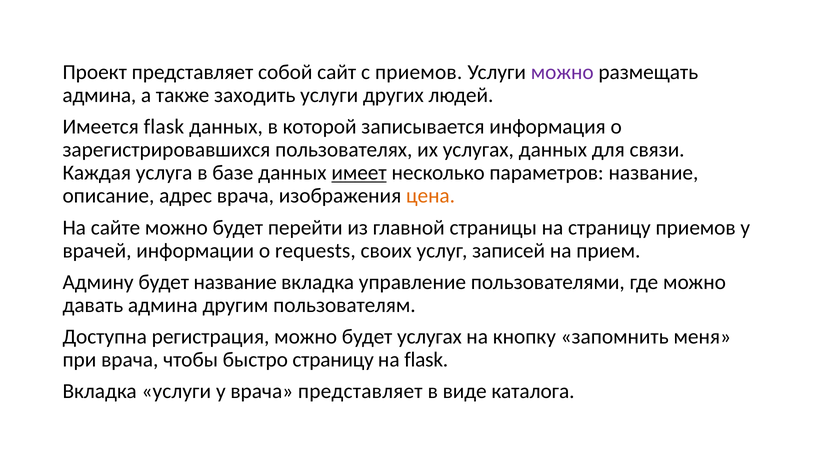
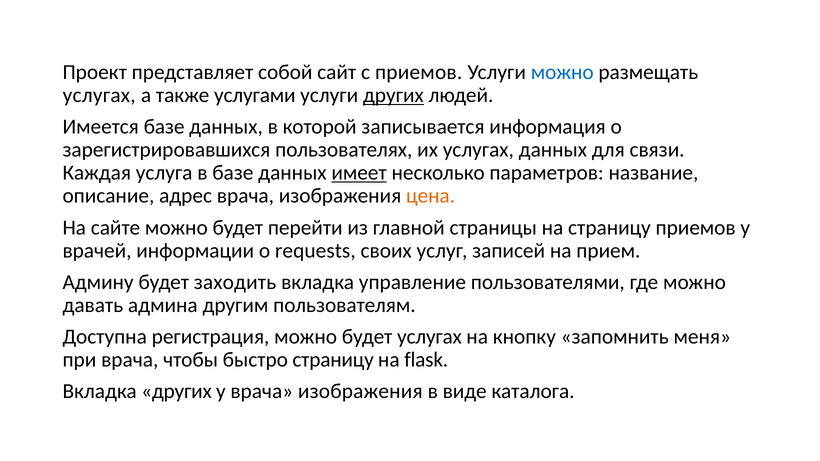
можно at (562, 72) colour: purple -> blue
админа at (99, 95): админа -> услугах
заходить: заходить -> услугами
других at (393, 95) underline: none -> present
Имеется flask: flask -> базе
будет название: название -> заходить
Вкладка услуги: услуги -> других
у врача представляет: представляет -> изображения
